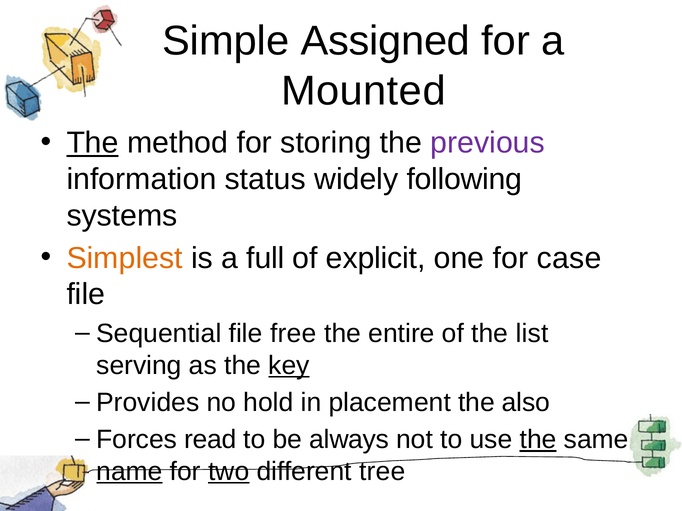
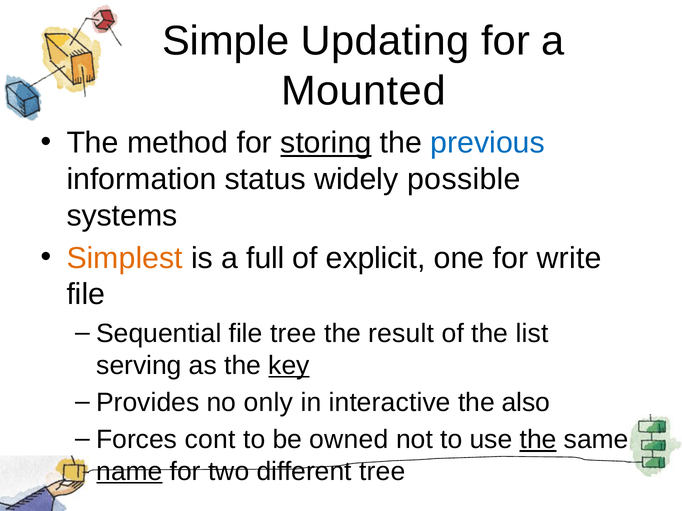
Assigned: Assigned -> Updating
The at (93, 143) underline: present -> none
storing underline: none -> present
previous colour: purple -> blue
following: following -> possible
case: case -> write
file free: free -> tree
entire: entire -> result
hold: hold -> only
placement: placement -> interactive
read: read -> cont
always: always -> owned
two underline: present -> none
